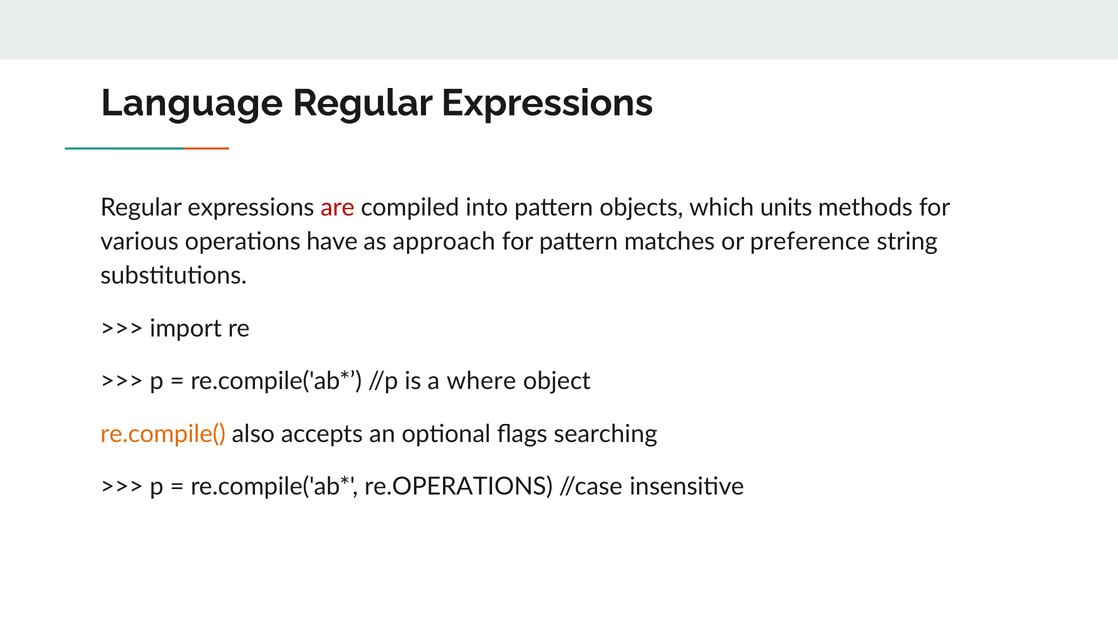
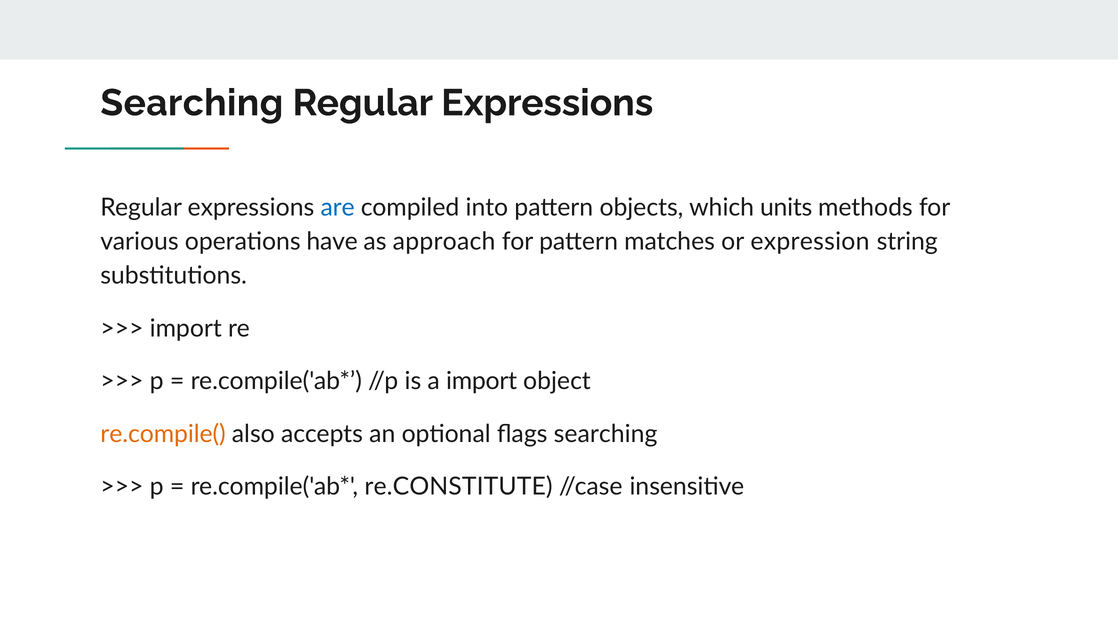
Language at (192, 103): Language -> Searching
are colour: red -> blue
preference: preference -> expression
a where: where -> import
re.OPERATIONS: re.OPERATIONS -> re.CONSTITUTE
